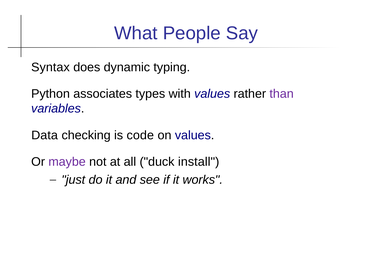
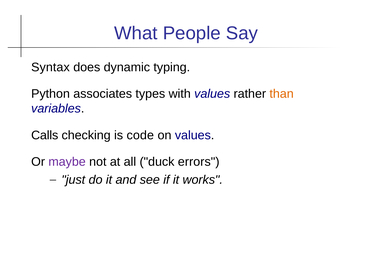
than colour: purple -> orange
Data: Data -> Calls
install: install -> errors
